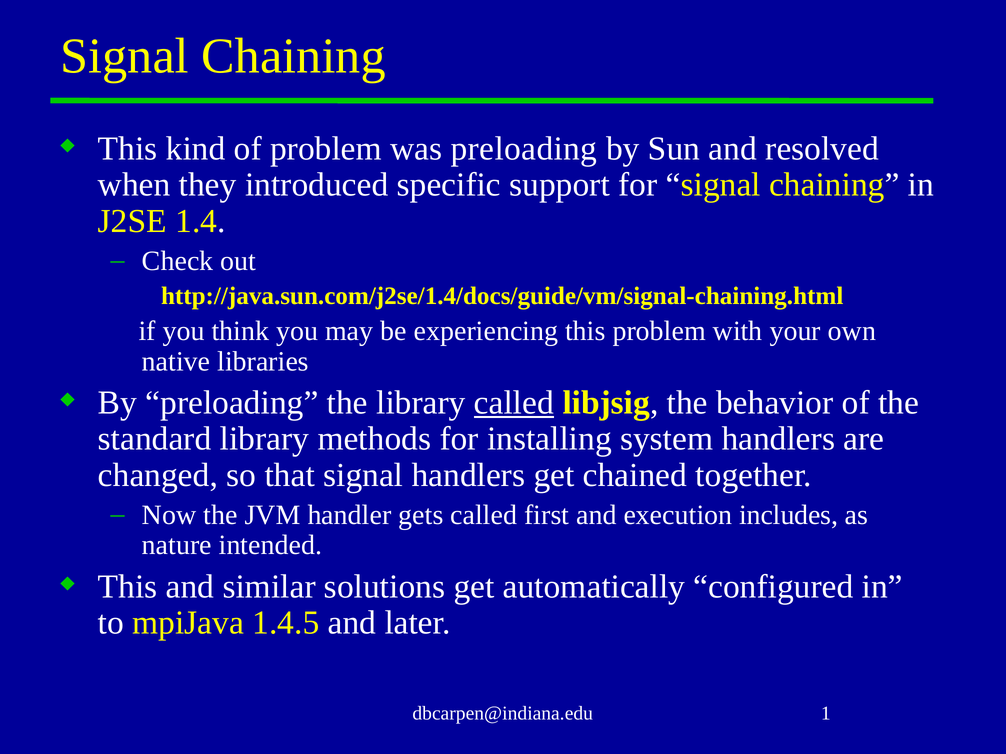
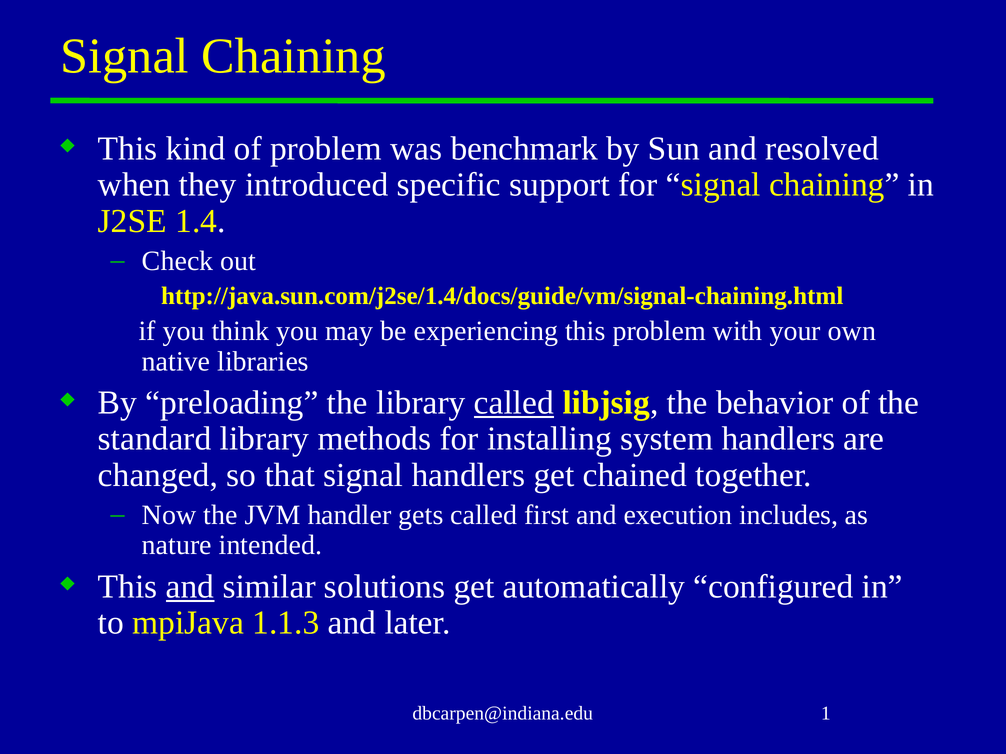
was preloading: preloading -> benchmark
and at (190, 587) underline: none -> present
1.4.5: 1.4.5 -> 1.1.3
